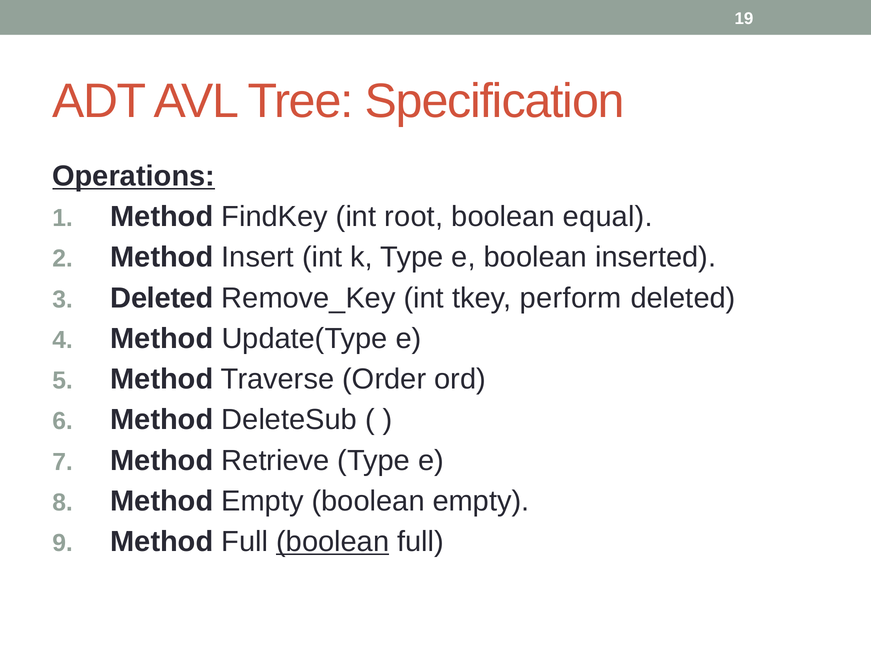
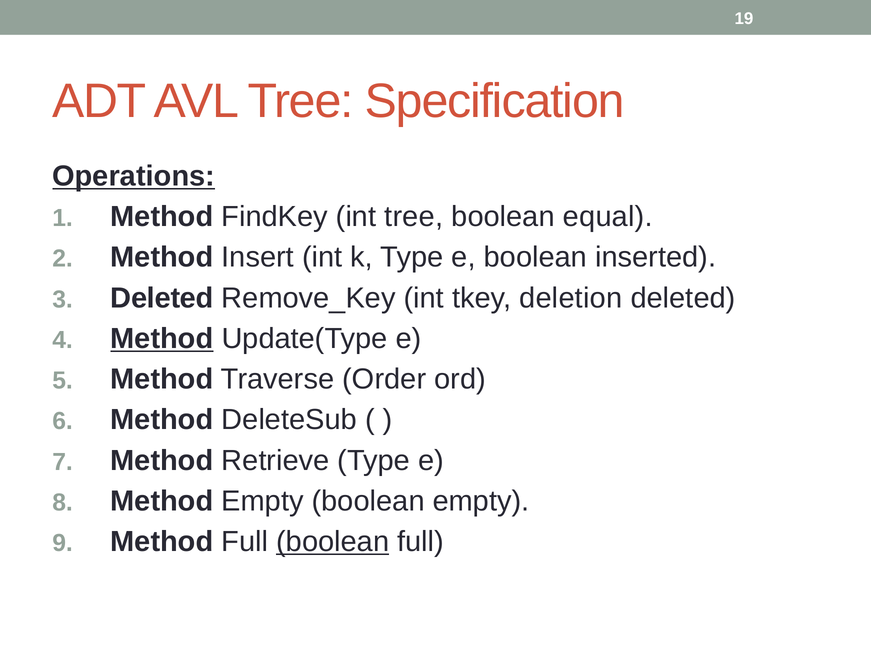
int root: root -> tree
perform: perform -> deletion
Method at (162, 339) underline: none -> present
